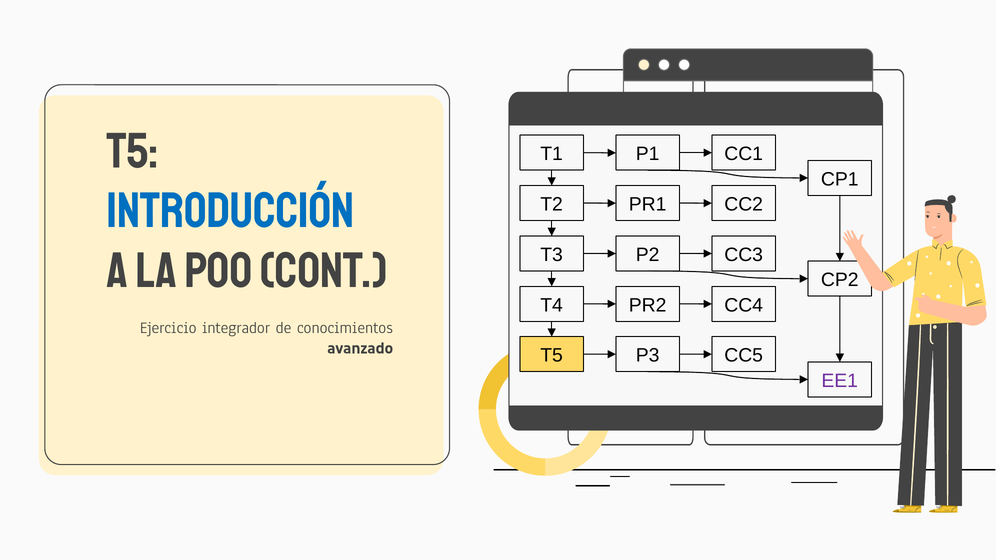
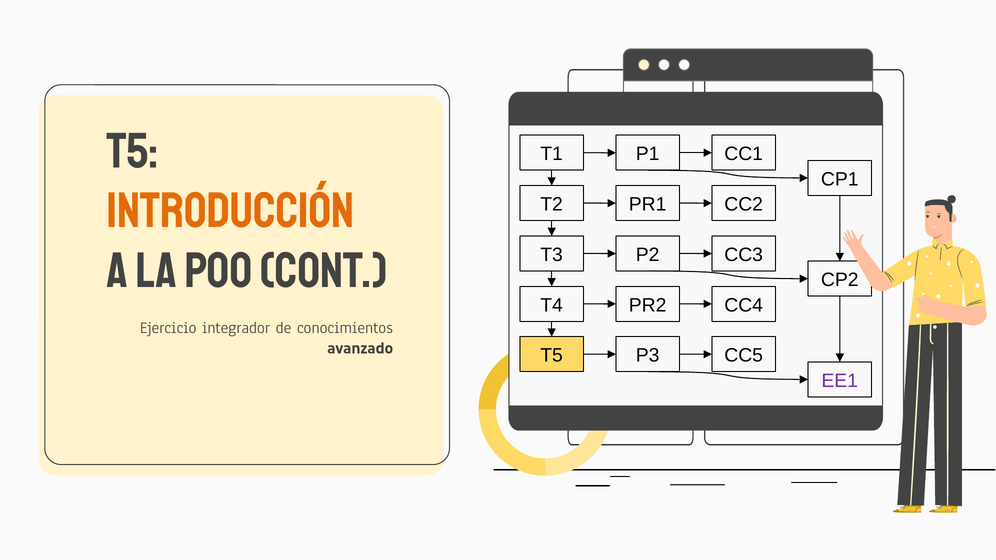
Introducción colour: blue -> orange
